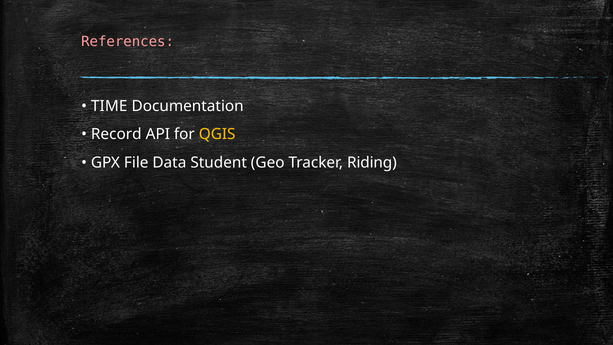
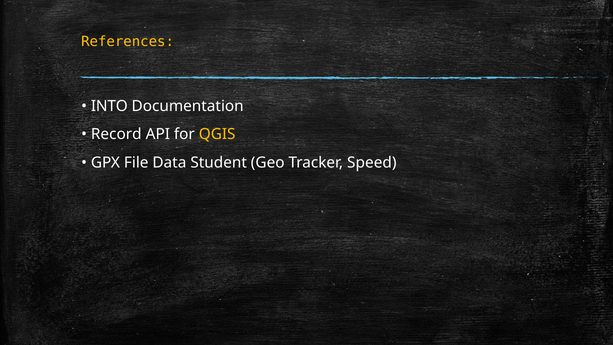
References colour: pink -> yellow
TIME: TIME -> INTO
Riding: Riding -> Speed
